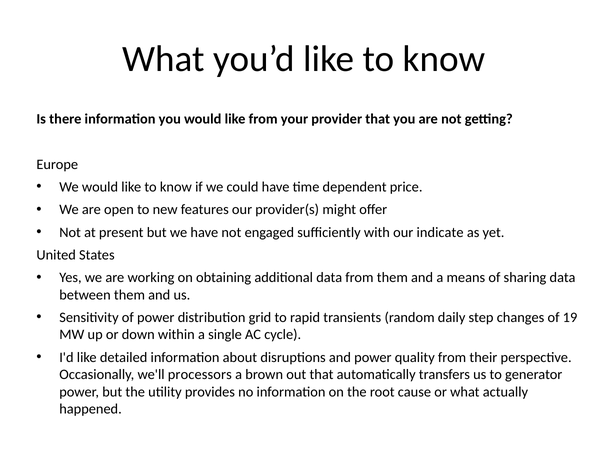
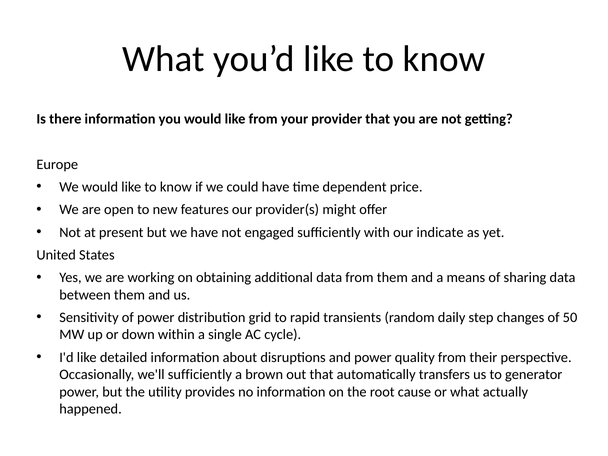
19: 19 -> 50
we'll processors: processors -> sufficiently
